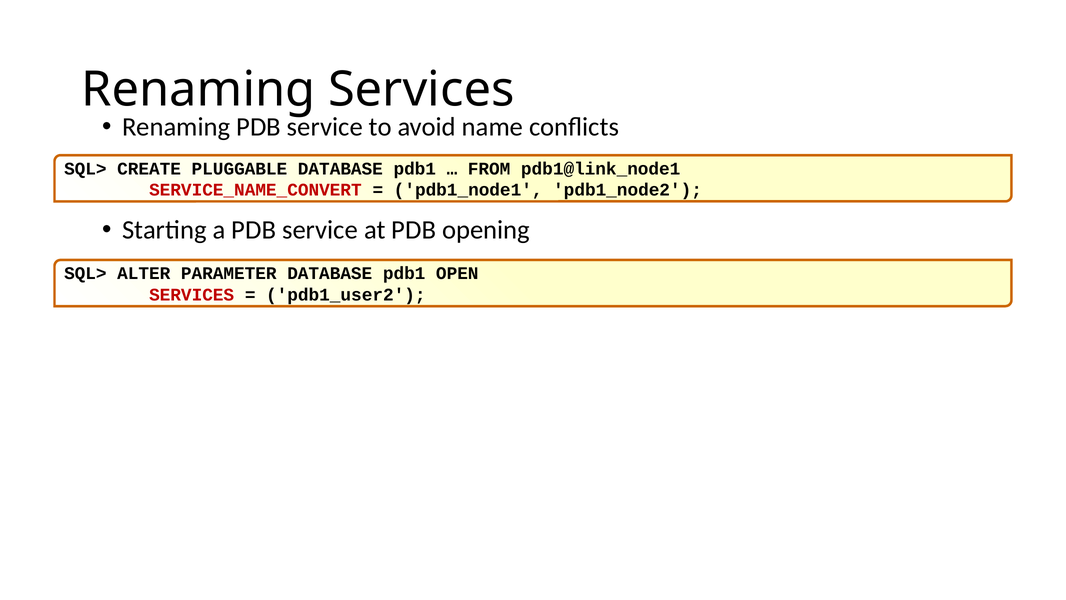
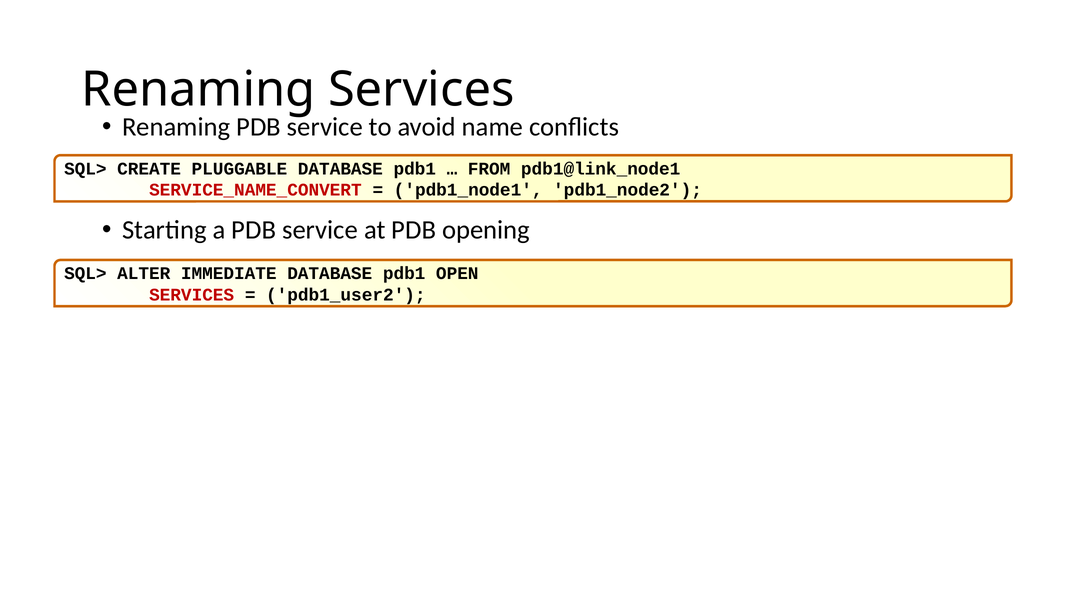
PARAMETER: PARAMETER -> IMMEDIATE
